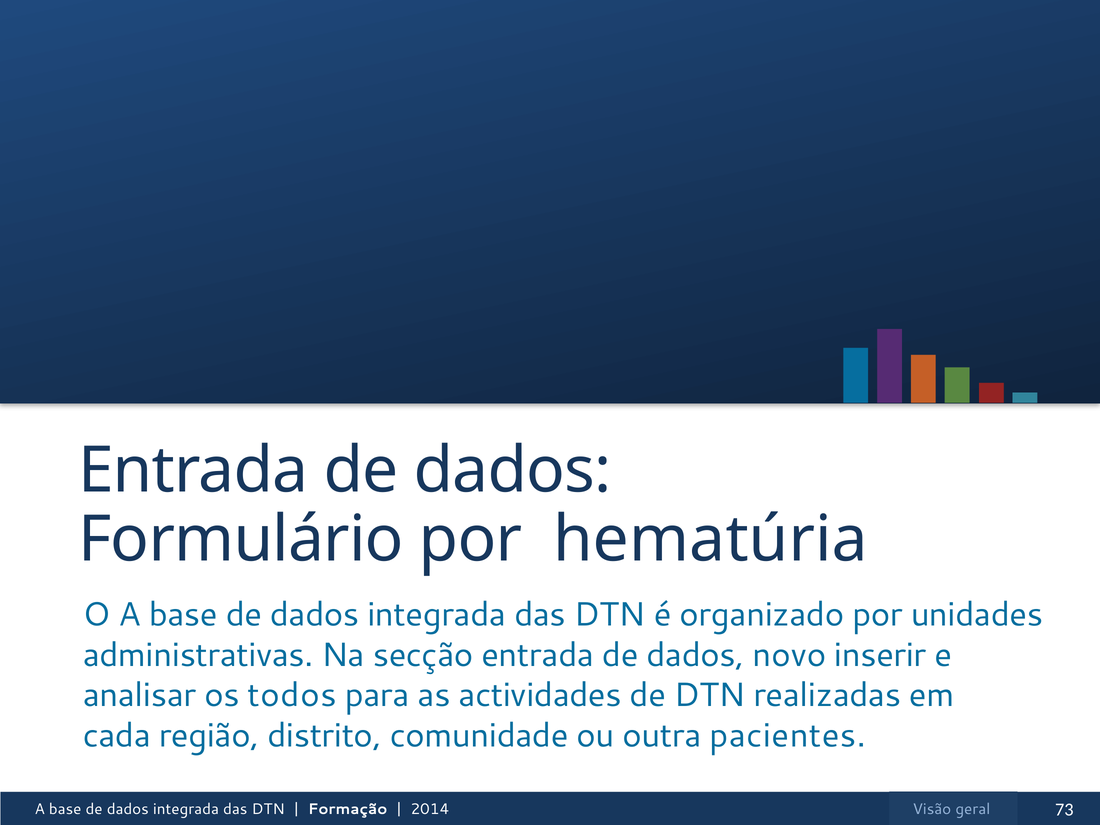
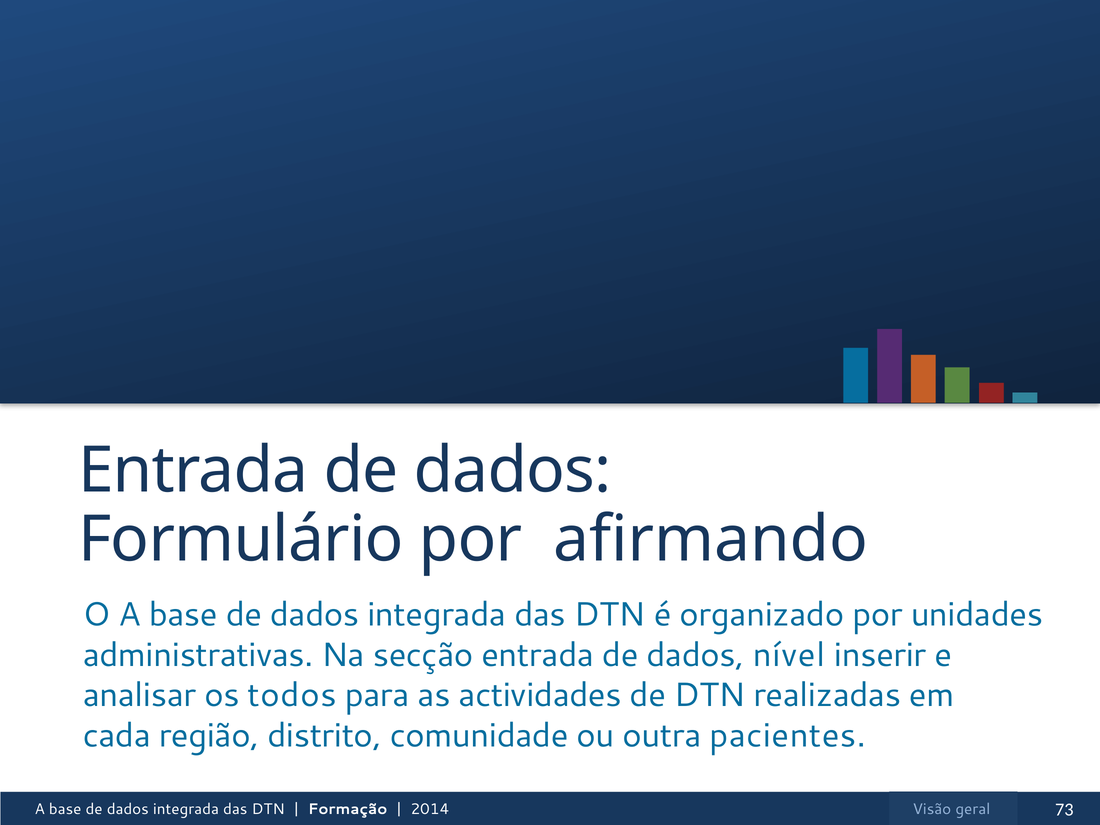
hematúria: hematúria -> afirmando
novo: novo -> nível
